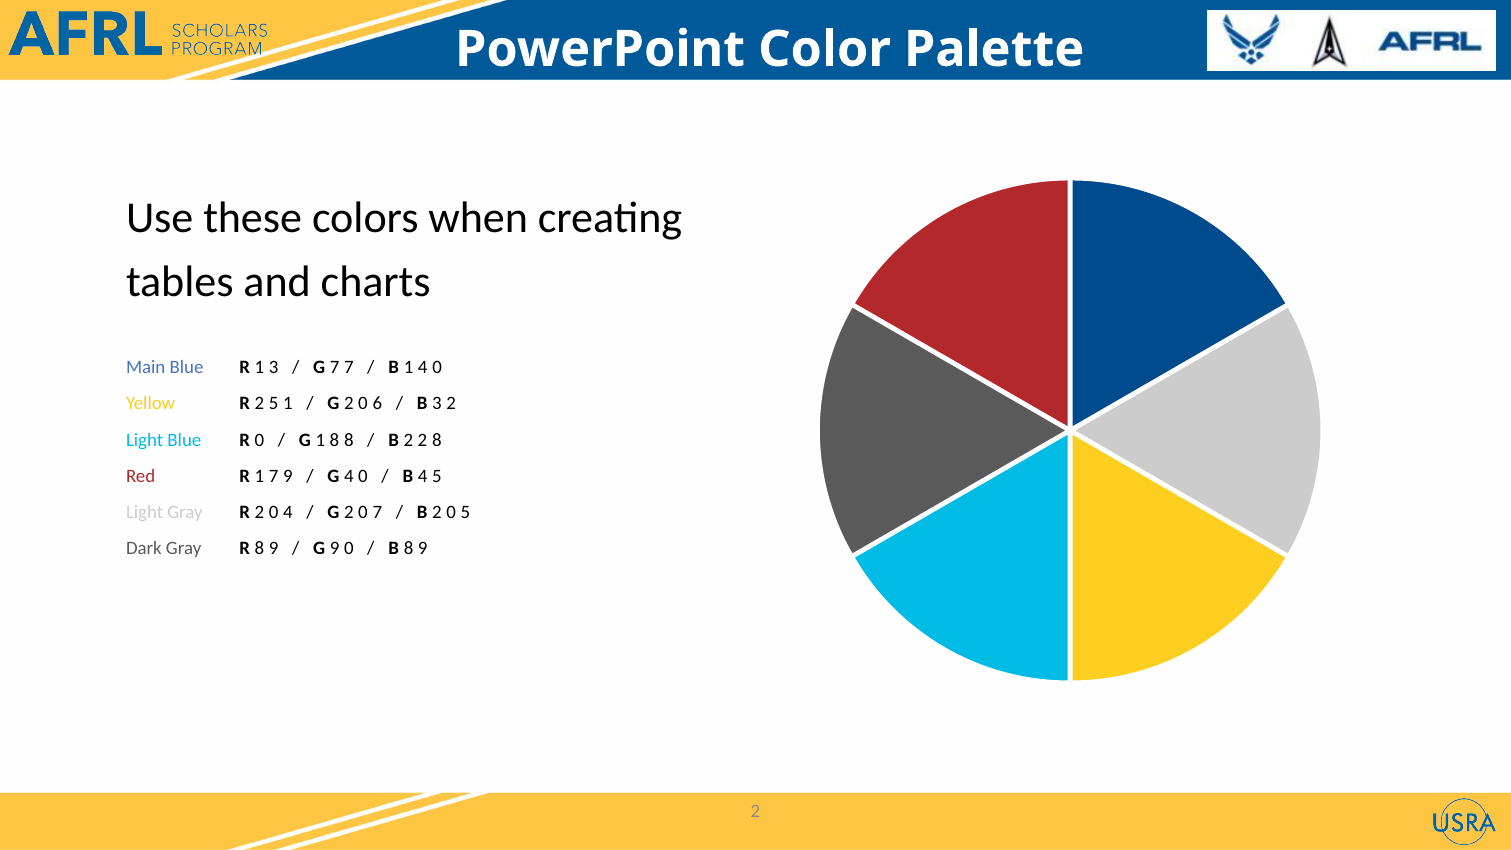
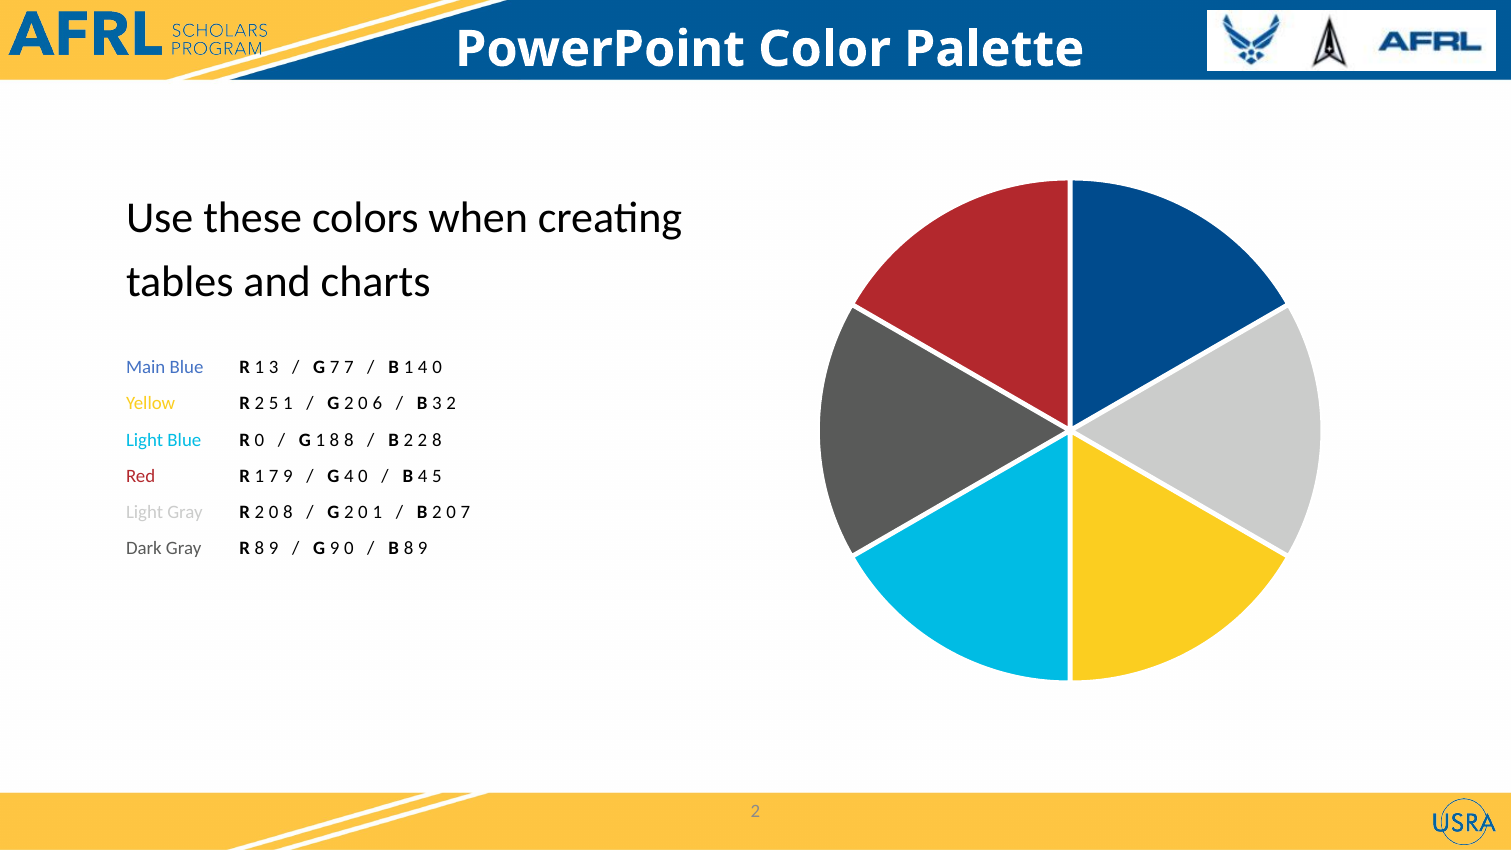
4 at (288, 512): 4 -> 8
7 at (377, 512): 7 -> 1
5: 5 -> 7
